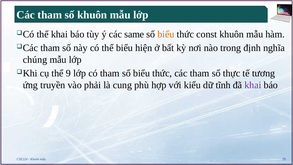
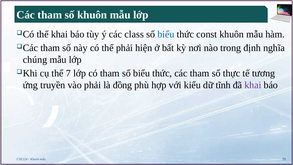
same: same -> class
biểu at (166, 34) colour: orange -> blue
thể biểu: biểu -> phải
9: 9 -> 7
cung: cung -> đồng
